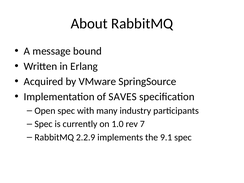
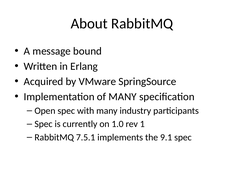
of SAVES: SAVES -> MANY
7: 7 -> 1
2.2.9: 2.2.9 -> 7.5.1
